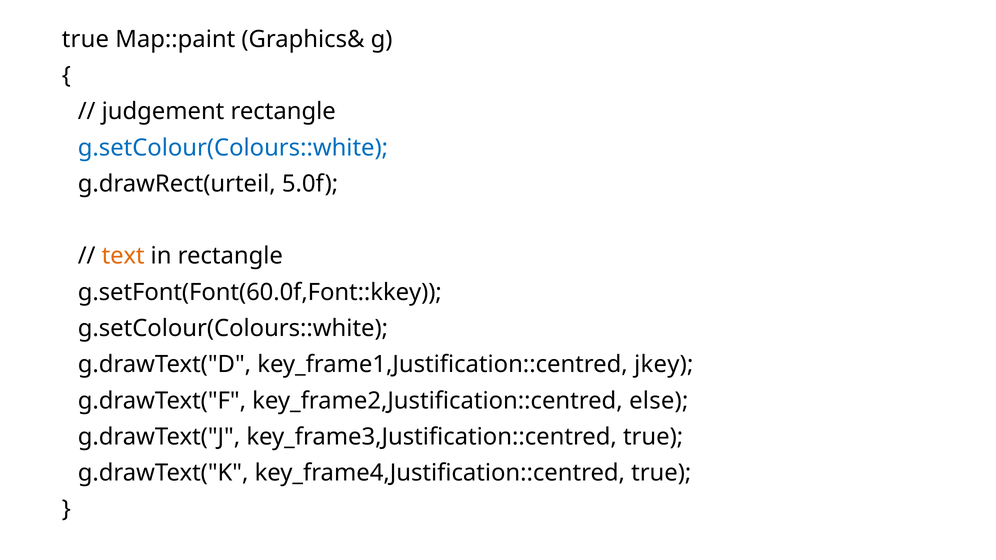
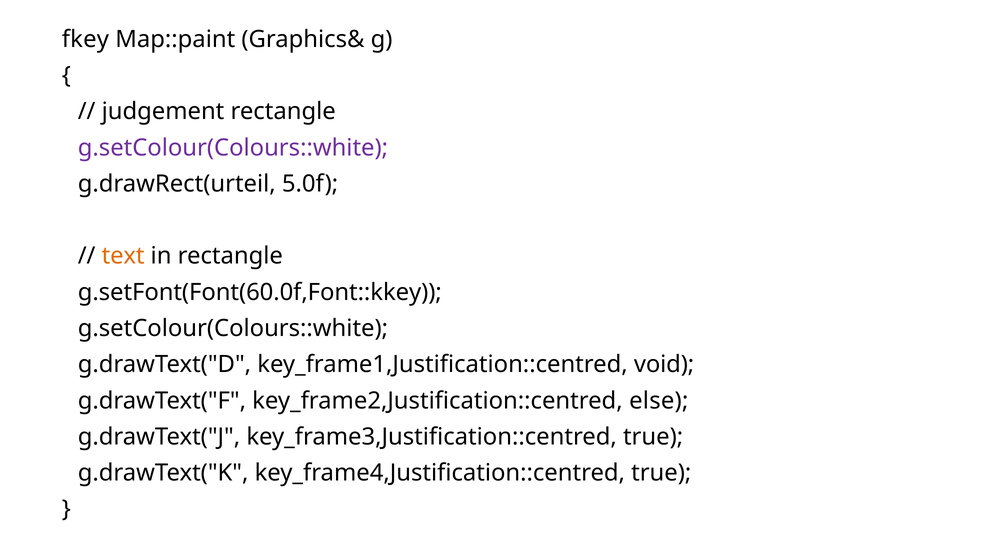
true at (85, 39): true -> fkey
g.setColour(Colours::white at (233, 148) colour: blue -> purple
jkey: jkey -> void
